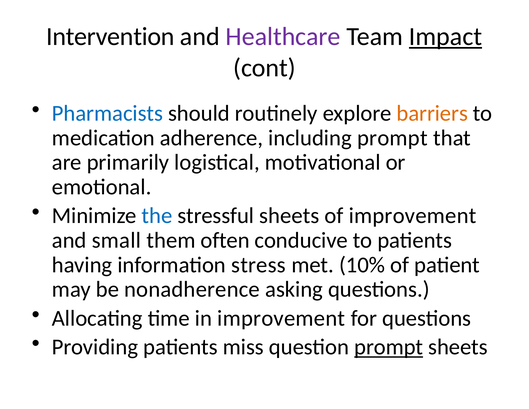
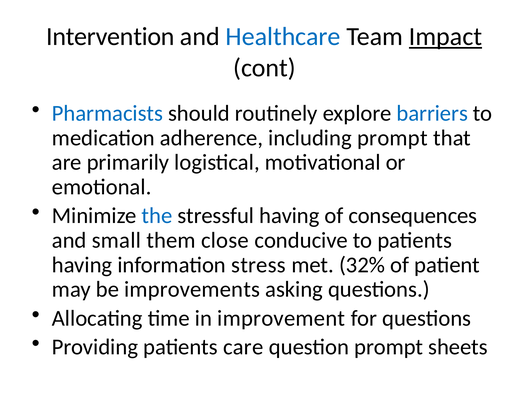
Healthcare colour: purple -> blue
barriers colour: orange -> blue
stressful sheets: sheets -> having
of improvement: improvement -> consequences
often: often -> close
10%: 10% -> 32%
nonadherence: nonadherence -> improvements
miss: miss -> care
prompt at (389, 347) underline: present -> none
